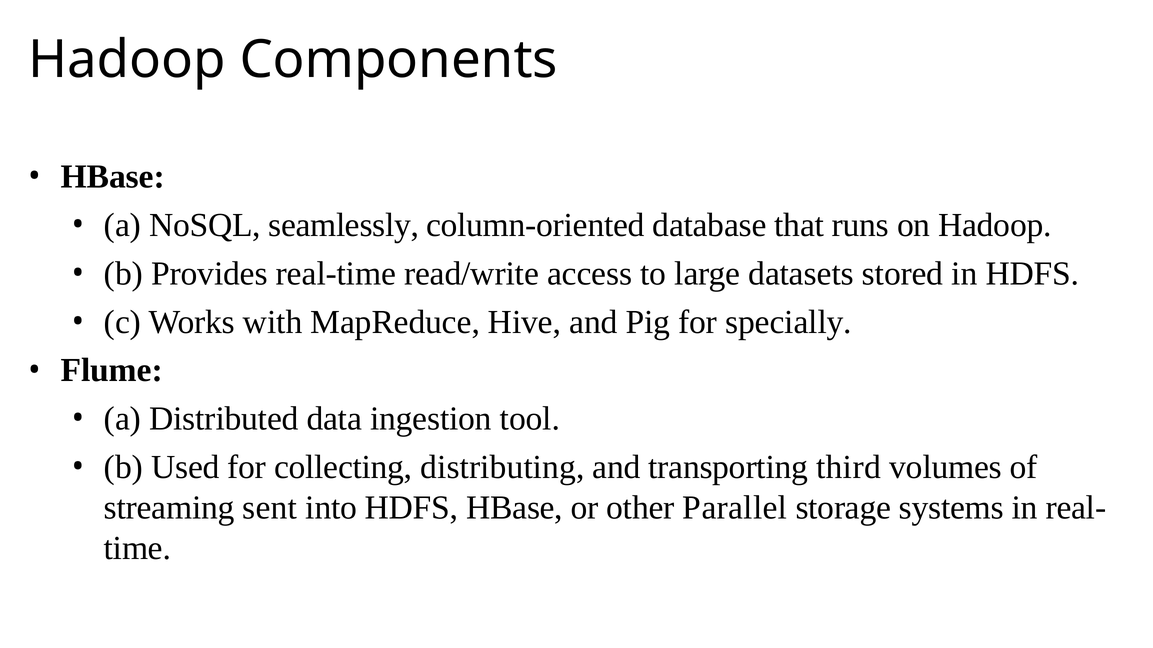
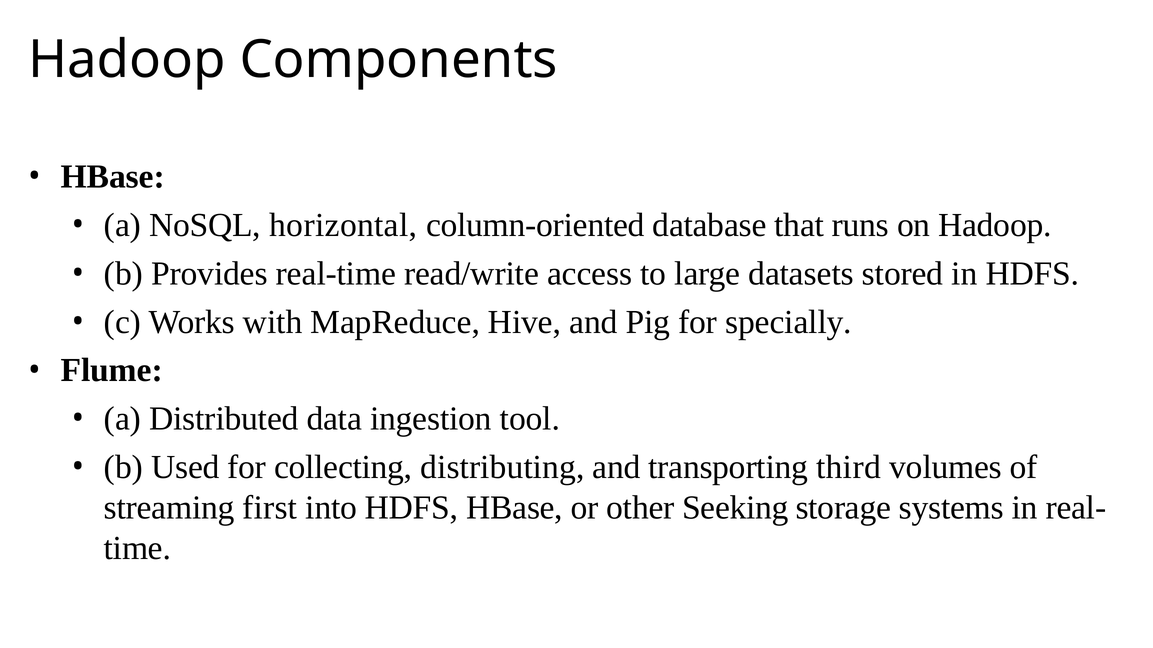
seamlessly: seamlessly -> horizontal
sent: sent -> first
Parallel: Parallel -> Seeking
